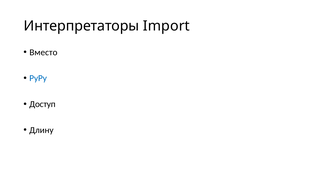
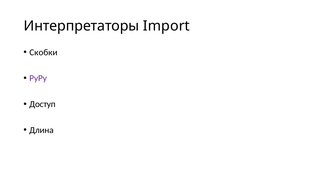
Вместо: Вместо -> Скобки
PyPy colour: blue -> purple
Длину: Длину -> Длина
